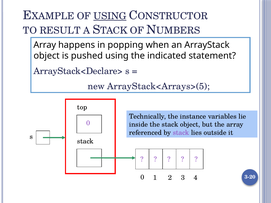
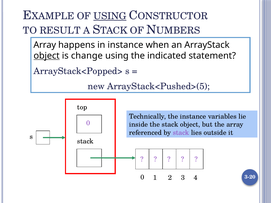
in popping: popping -> instance
object at (47, 56) underline: none -> present
pushed: pushed -> change
ArrayStack<Declare>: ArrayStack<Declare> -> ArrayStack<Popped>
ArrayStack<Arrays>(5: ArrayStack<Arrays>(5 -> ArrayStack<Pushed>(5
